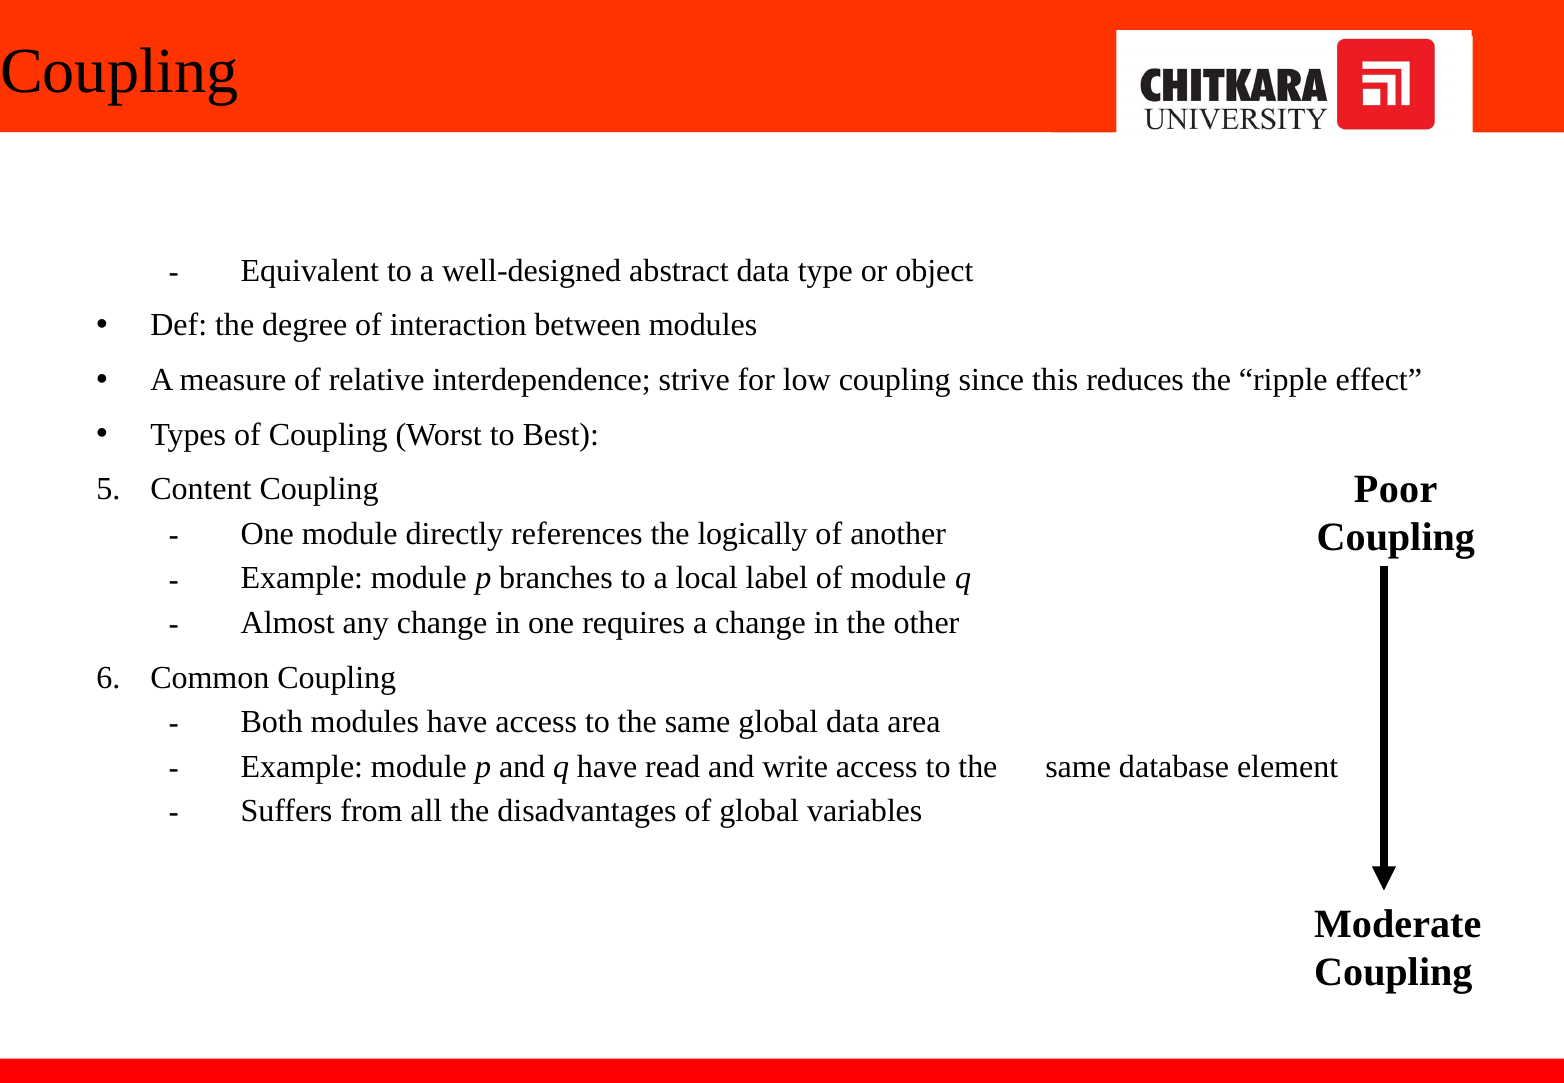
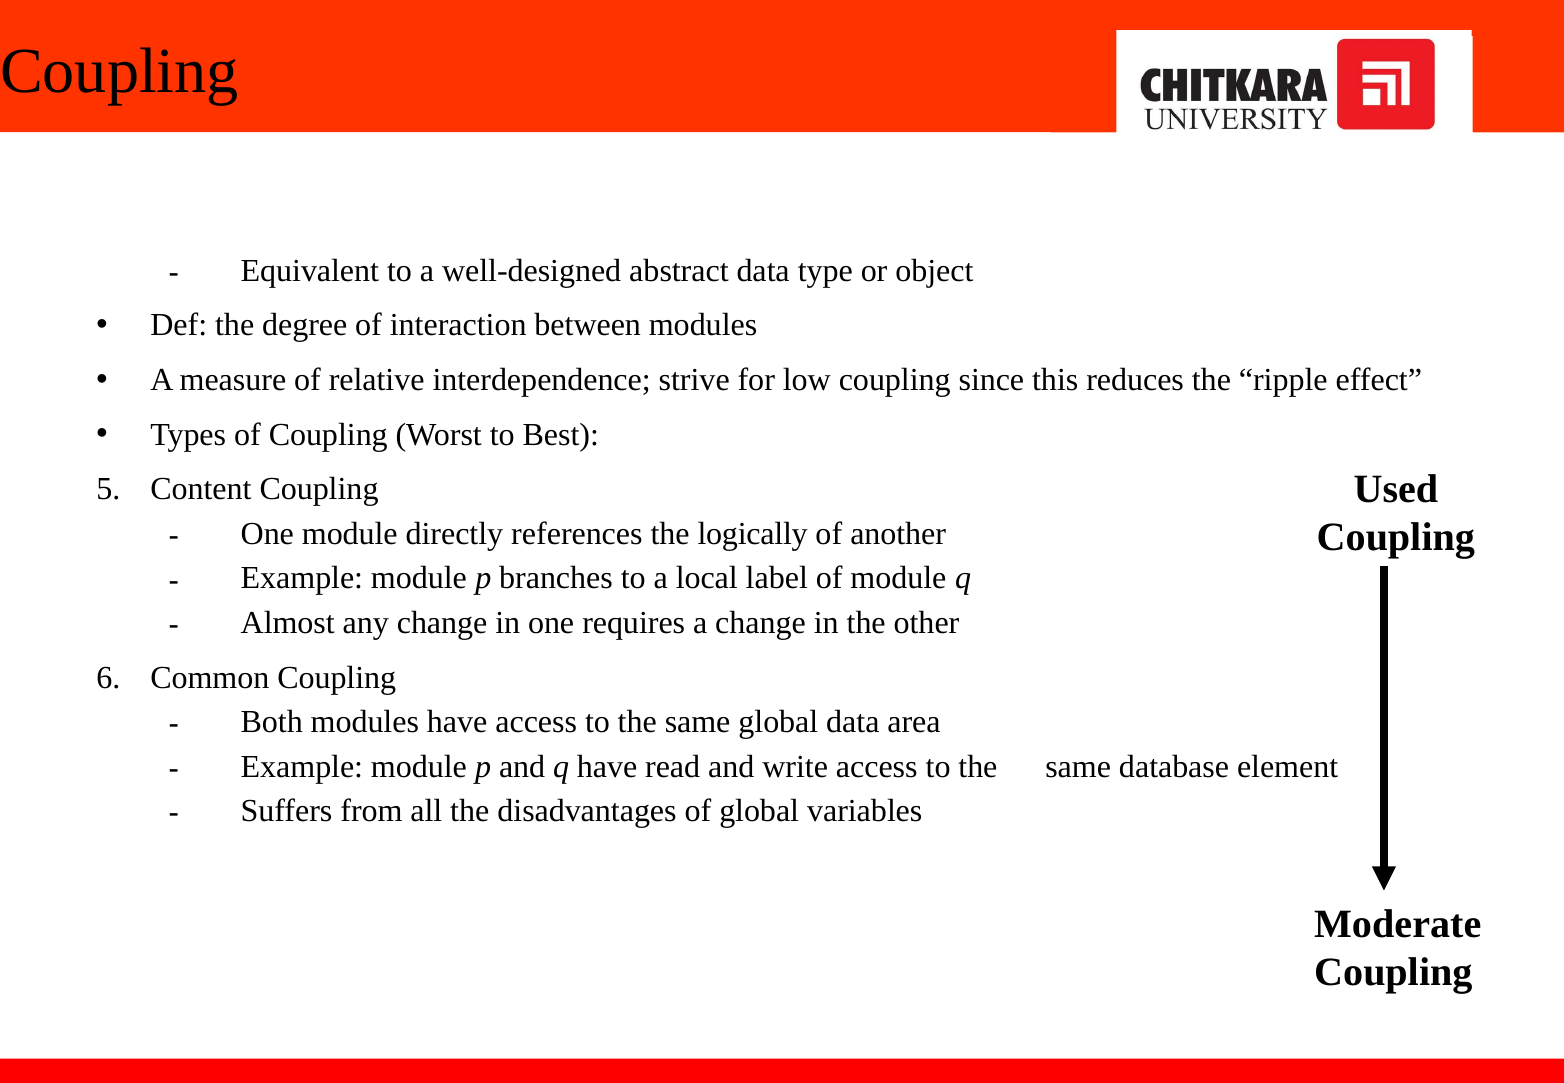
Poor: Poor -> Used
